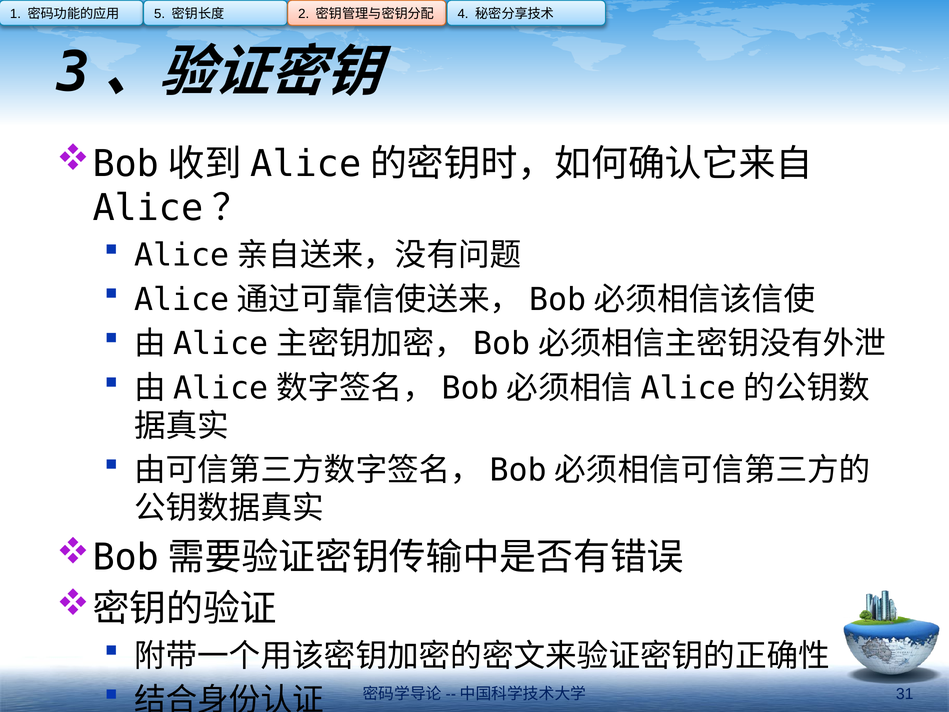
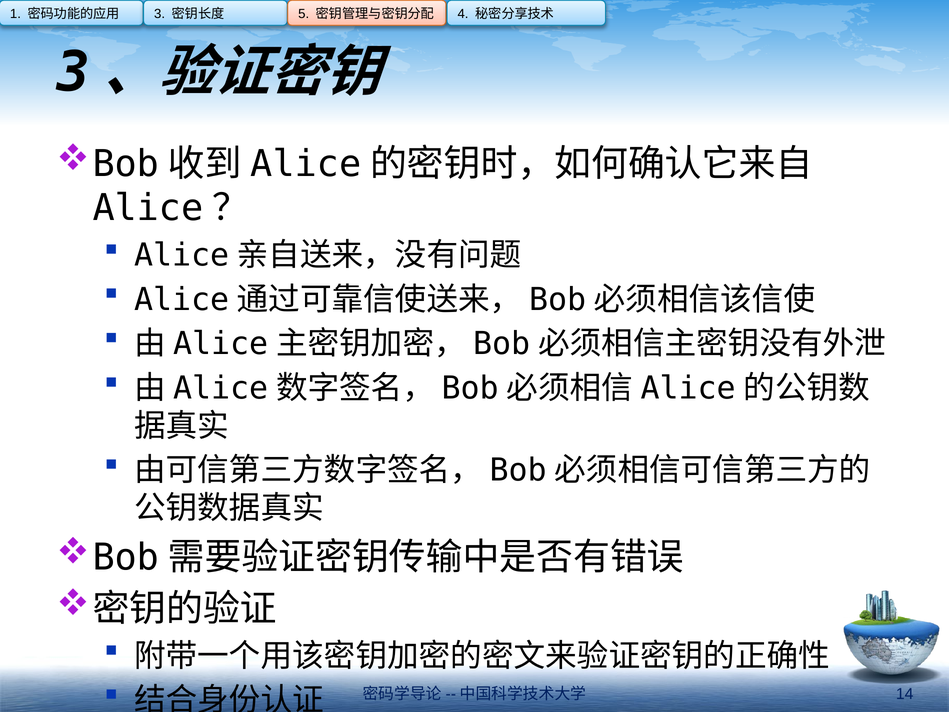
5 at (160, 14): 5 -> 3
2: 2 -> 5
31: 31 -> 14
